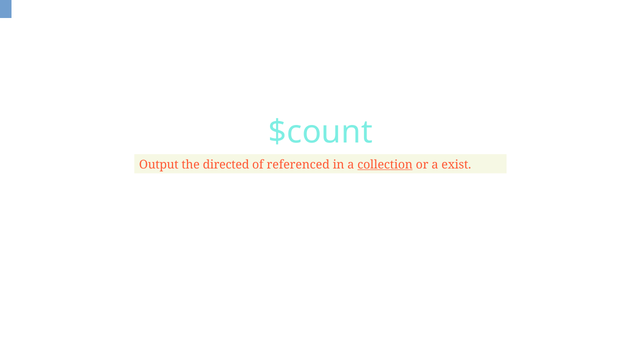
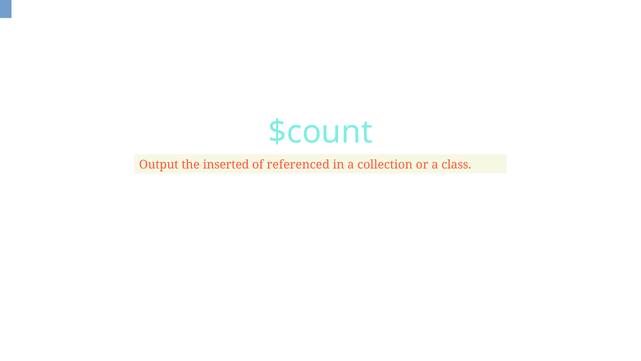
directed: directed -> inserted
collection underline: present -> none
exist: exist -> class
